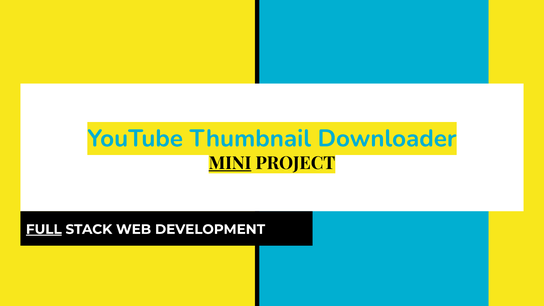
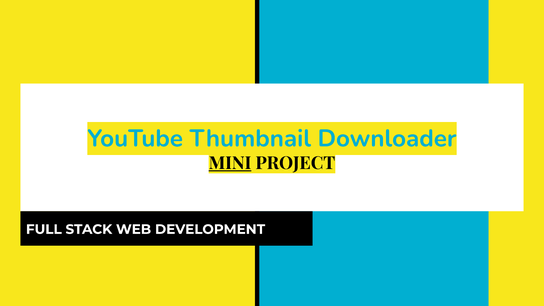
FULL underline: present -> none
